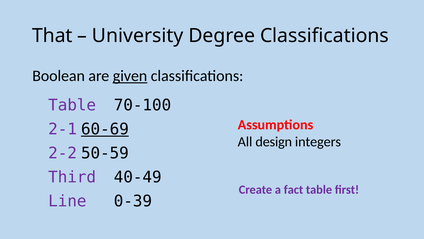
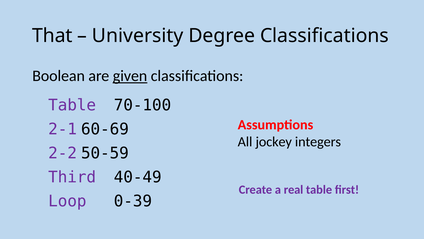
60-69 underline: present -> none
design: design -> jockey
fact: fact -> real
Line: Line -> Loop
